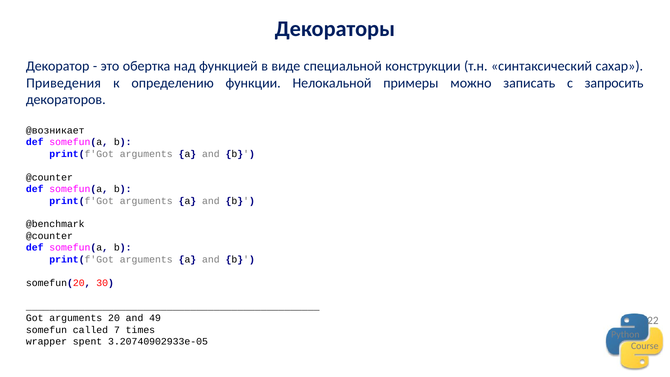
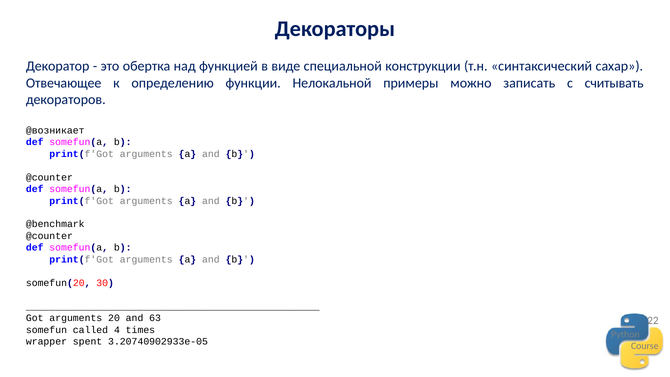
Приведения: Приведения -> Отвечающее
запросить: запросить -> считывать
49: 49 -> 63
7: 7 -> 4
